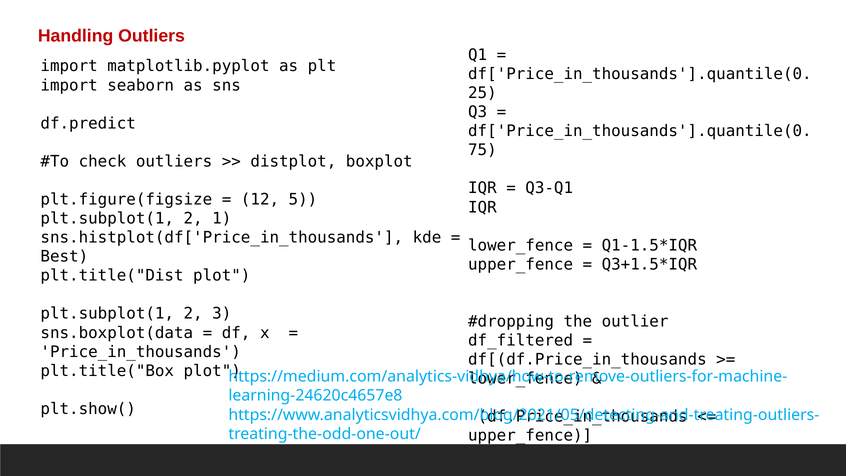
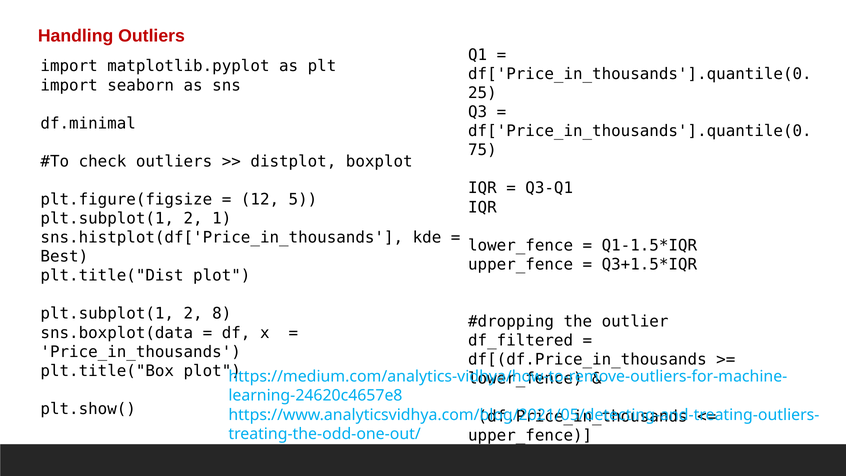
df.predict: df.predict -> df.minimal
3: 3 -> 8
